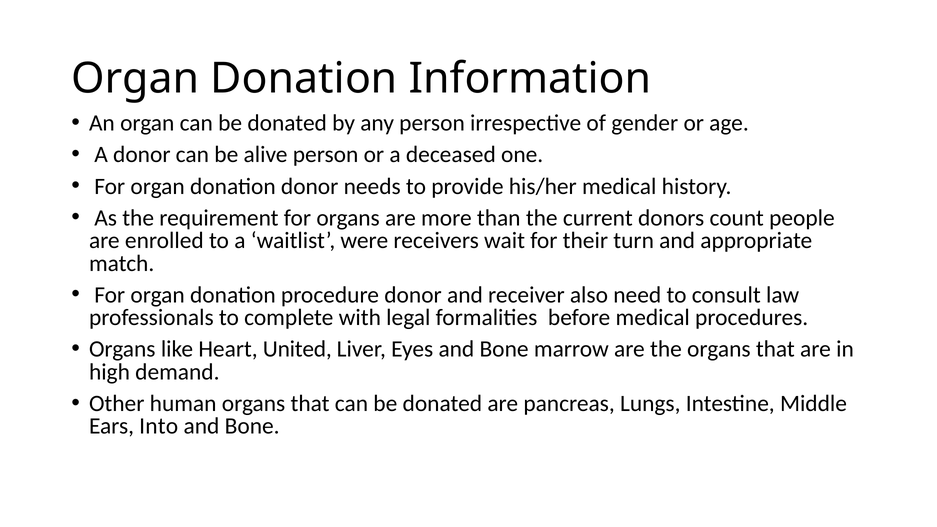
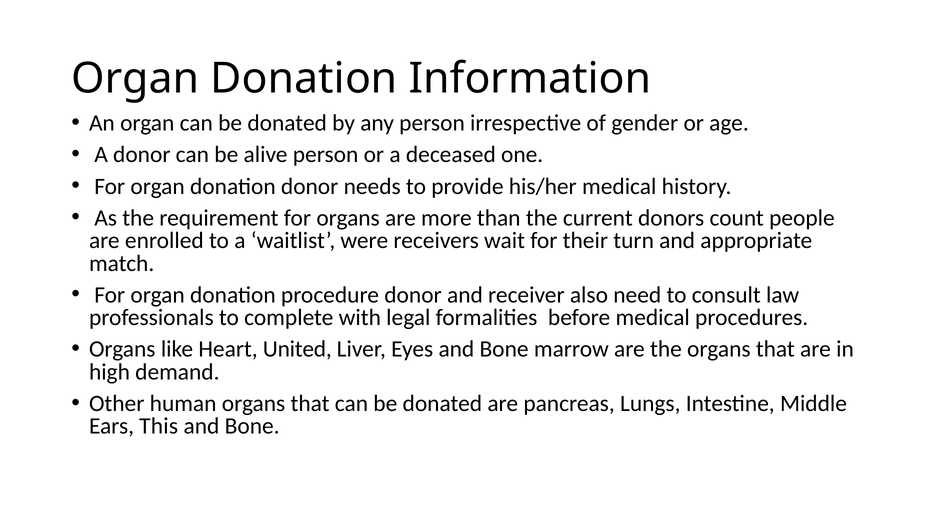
Into: Into -> This
